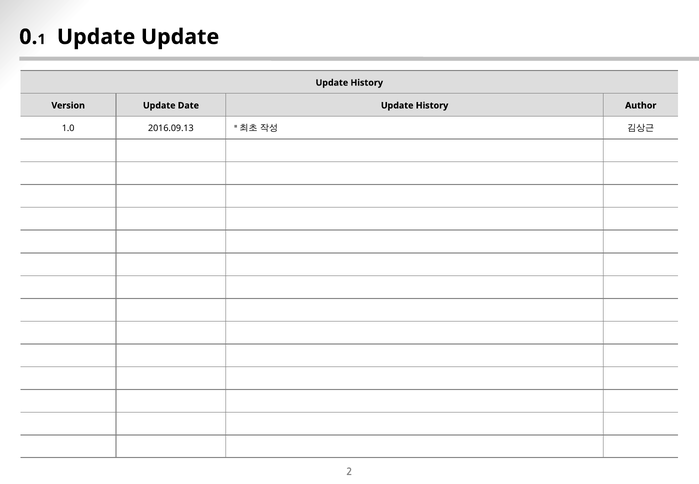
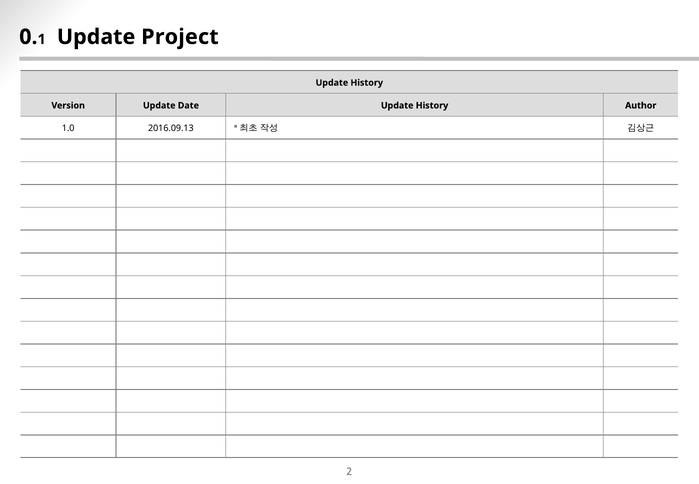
Update at (180, 37): Update -> Project
